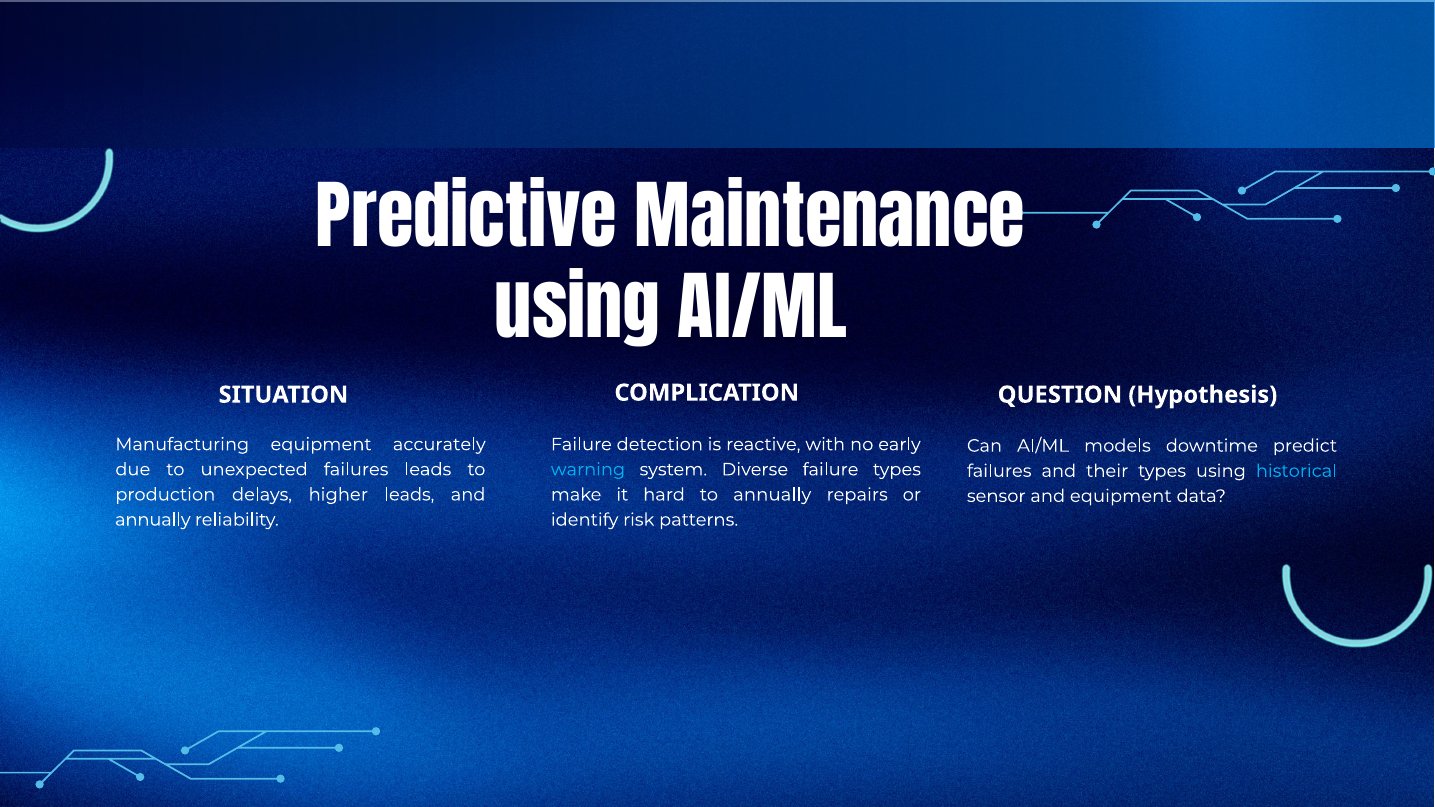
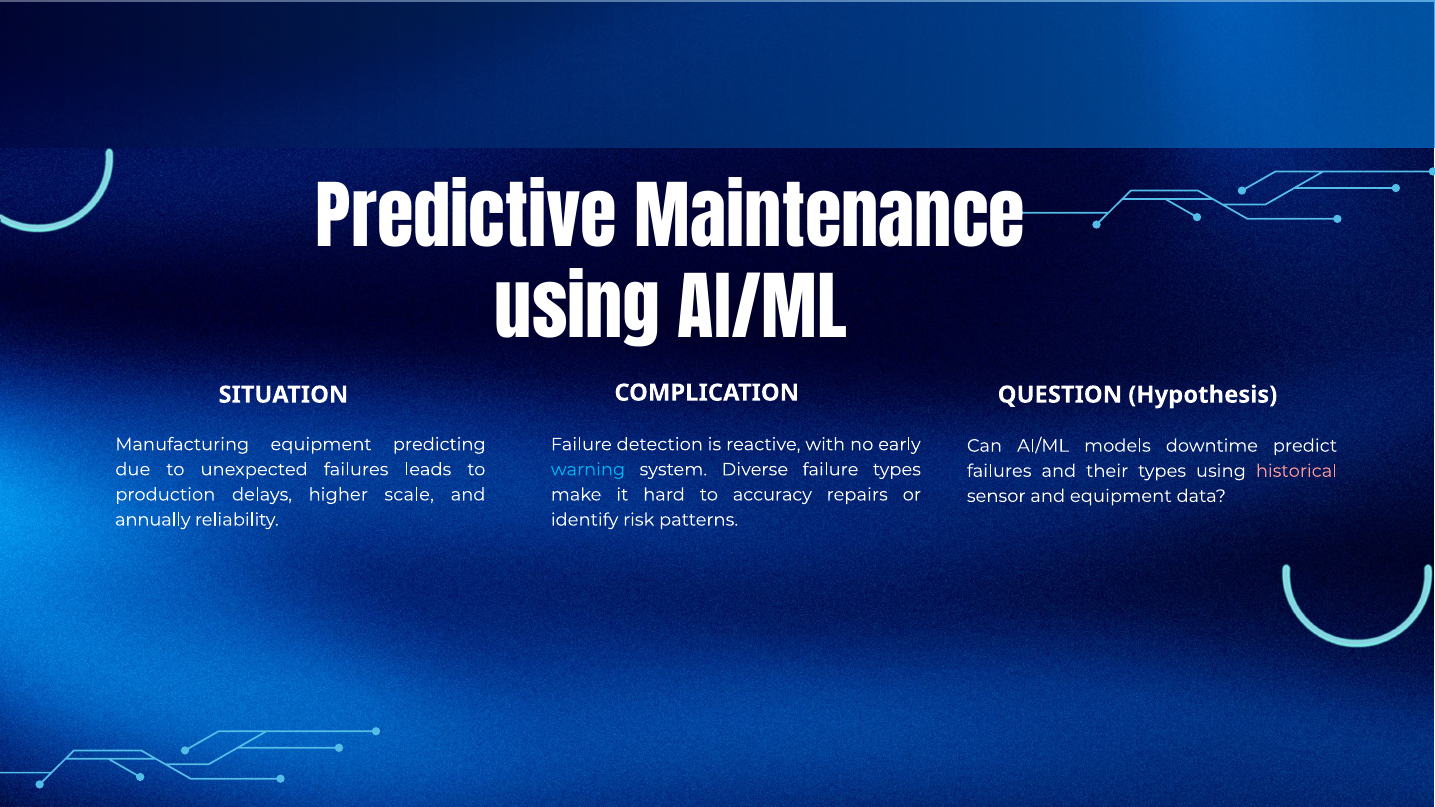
accurately: accurately -> predicting
historical colour: light blue -> pink
higher leads: leads -> scale
to annually: annually -> accuracy
